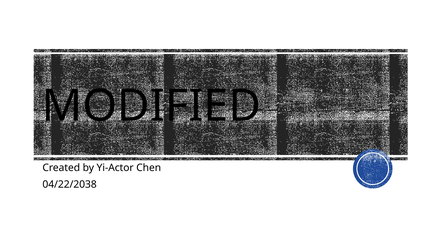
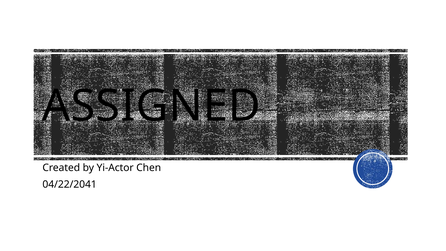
MODIFIED: MODIFIED -> ASSIGNED
04/22/2038: 04/22/2038 -> 04/22/2041
